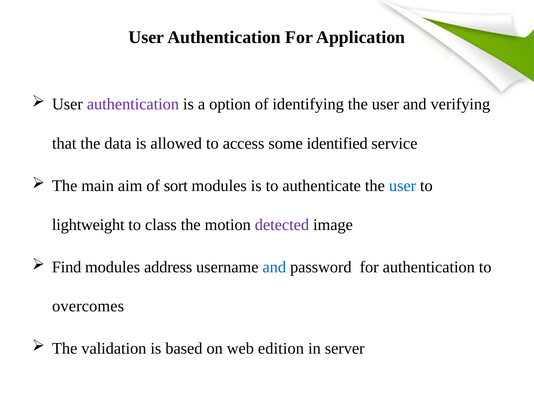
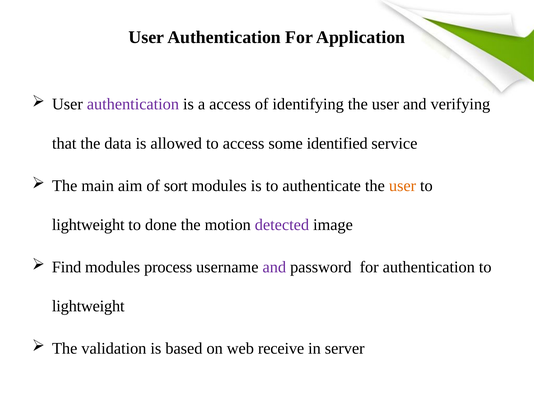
a option: option -> access
user at (403, 186) colour: blue -> orange
class: class -> done
address: address -> process
and at (274, 267) colour: blue -> purple
overcomes at (88, 307): overcomes -> lightweight
edition: edition -> receive
